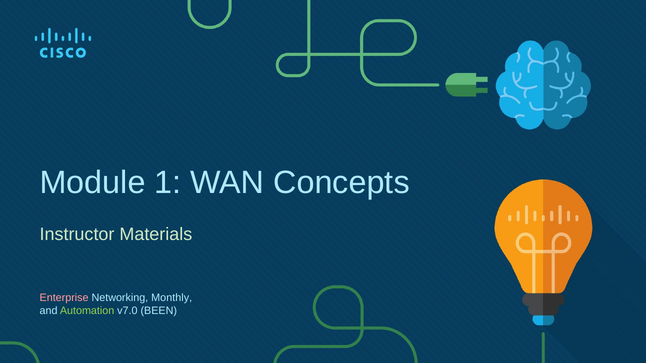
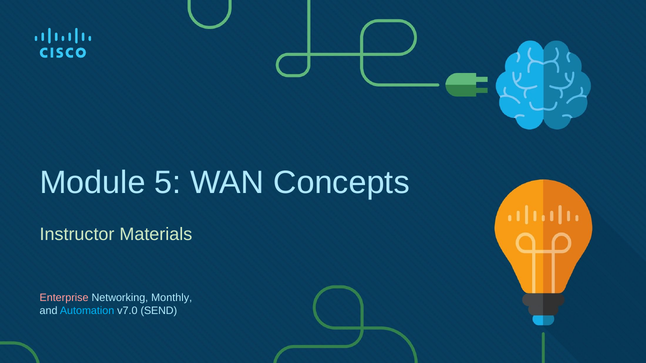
1: 1 -> 5
Automation colour: light green -> light blue
BEEN: BEEN -> SEND
